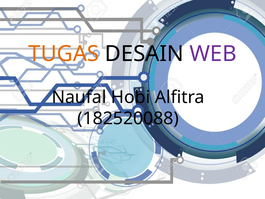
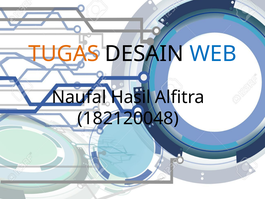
WEB colour: purple -> blue
Hobi: Hobi -> Hasil
182520088: 182520088 -> 182120048
